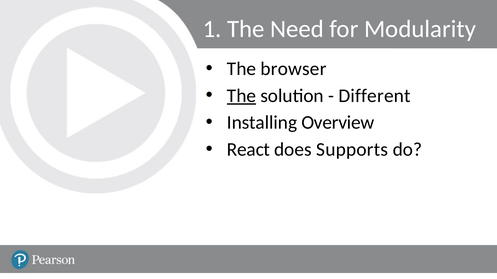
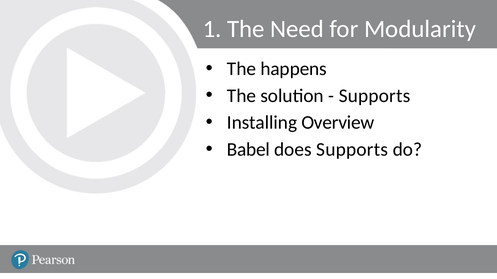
browser: browser -> happens
The at (242, 96) underline: present -> none
Different at (375, 96): Different -> Supports
React: React -> Babel
